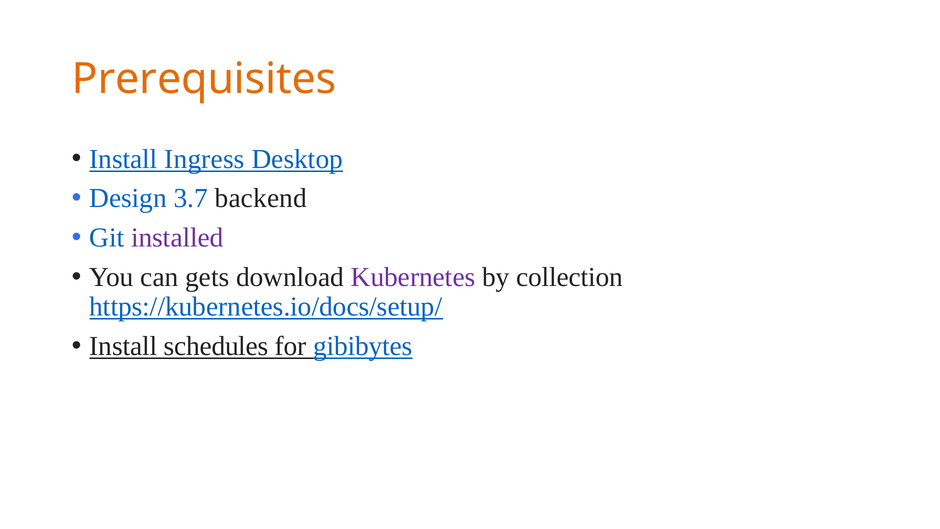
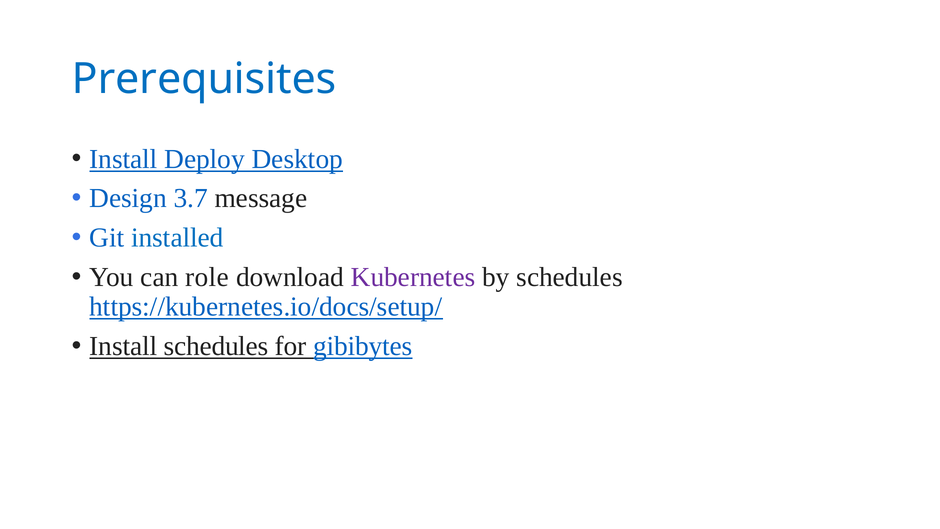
Prerequisites colour: orange -> blue
Ingress: Ingress -> Deploy
backend: backend -> message
installed colour: purple -> blue
gets: gets -> role
by collection: collection -> schedules
